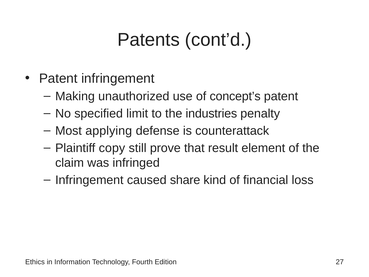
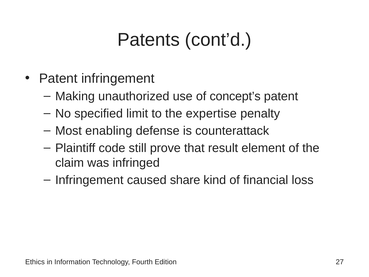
industries: industries -> expertise
applying: applying -> enabling
copy: copy -> code
